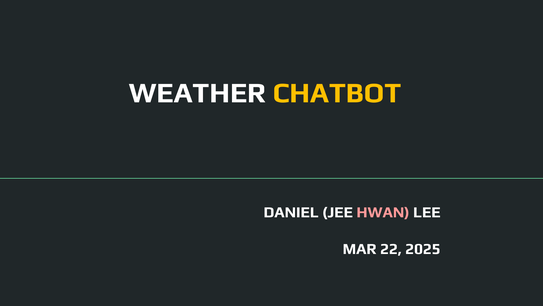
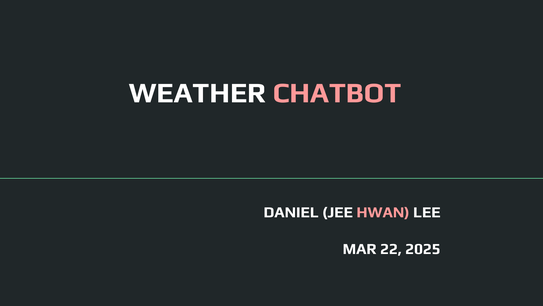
CHATBOT colour: yellow -> pink
